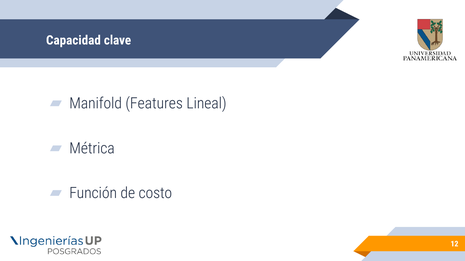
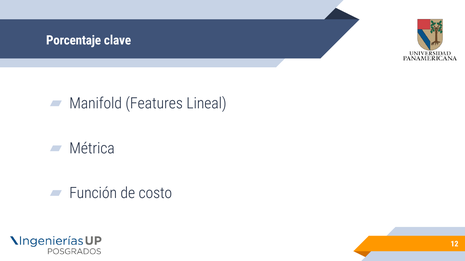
Capacidad: Capacidad -> Porcentaje
